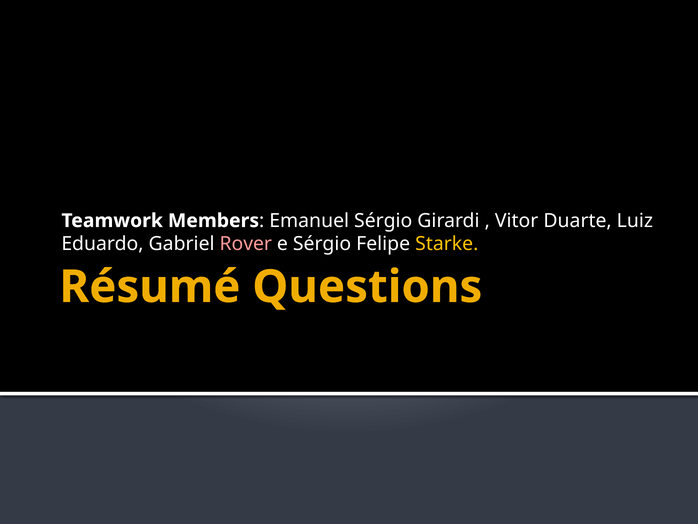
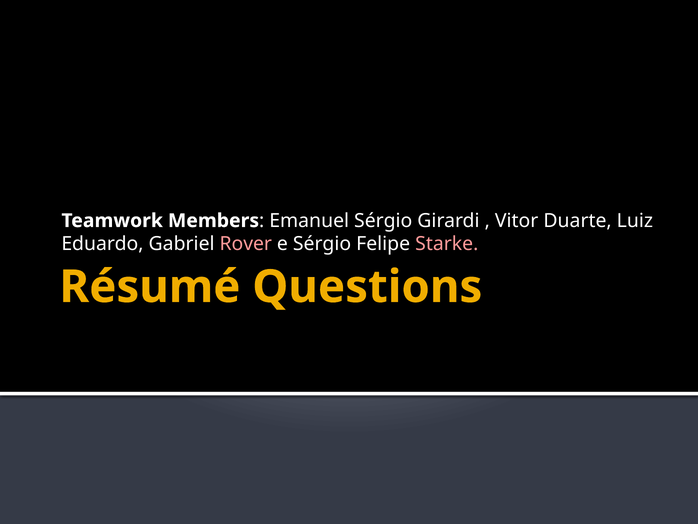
Starke colour: yellow -> pink
